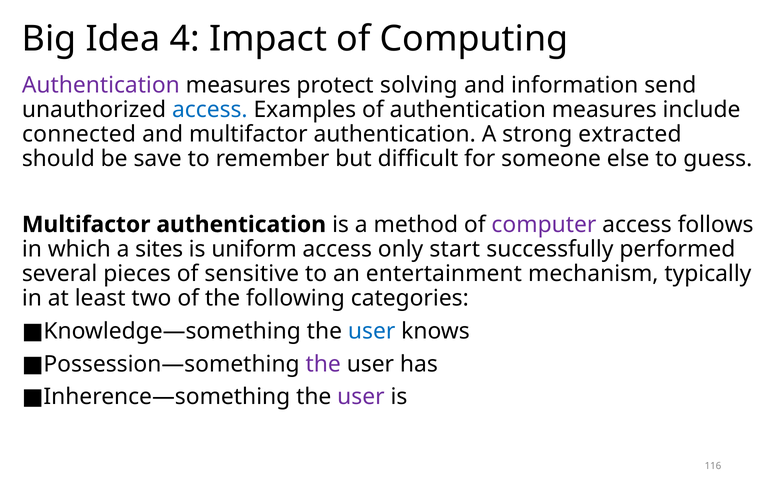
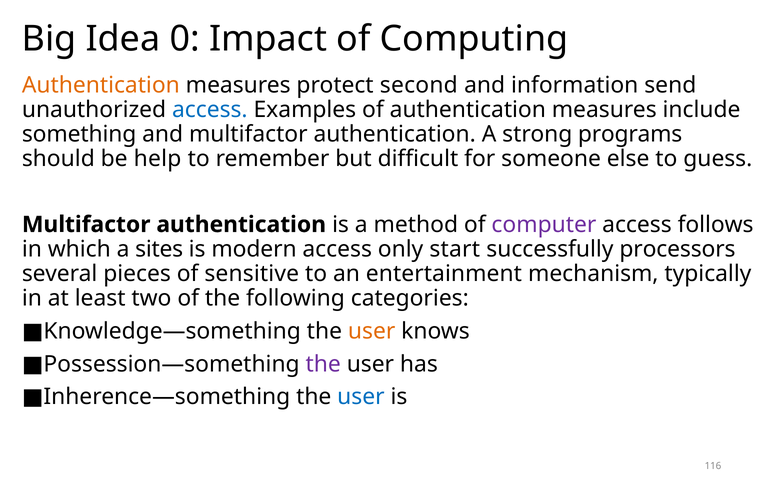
4: 4 -> 0
Authentication at (101, 85) colour: purple -> orange
solving: solving -> second
connected: connected -> something
extracted: extracted -> programs
save: save -> help
uniform: uniform -> modern
performed: performed -> processors
user at (372, 332) colour: blue -> orange
user at (361, 397) colour: purple -> blue
